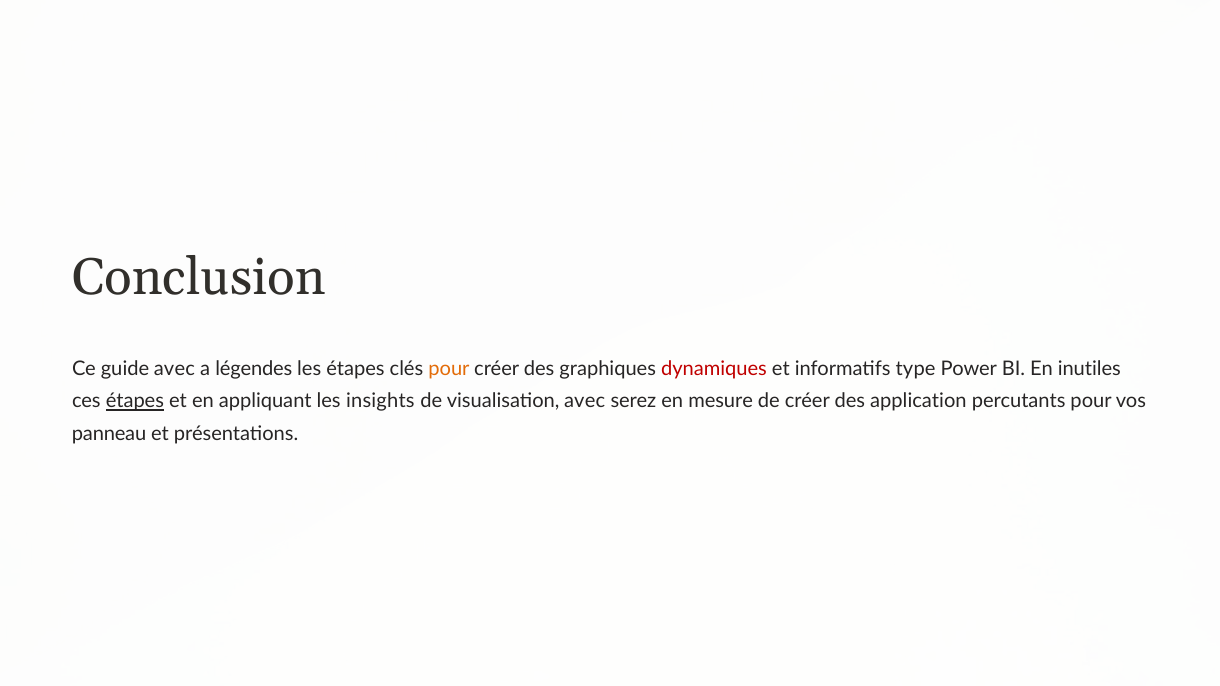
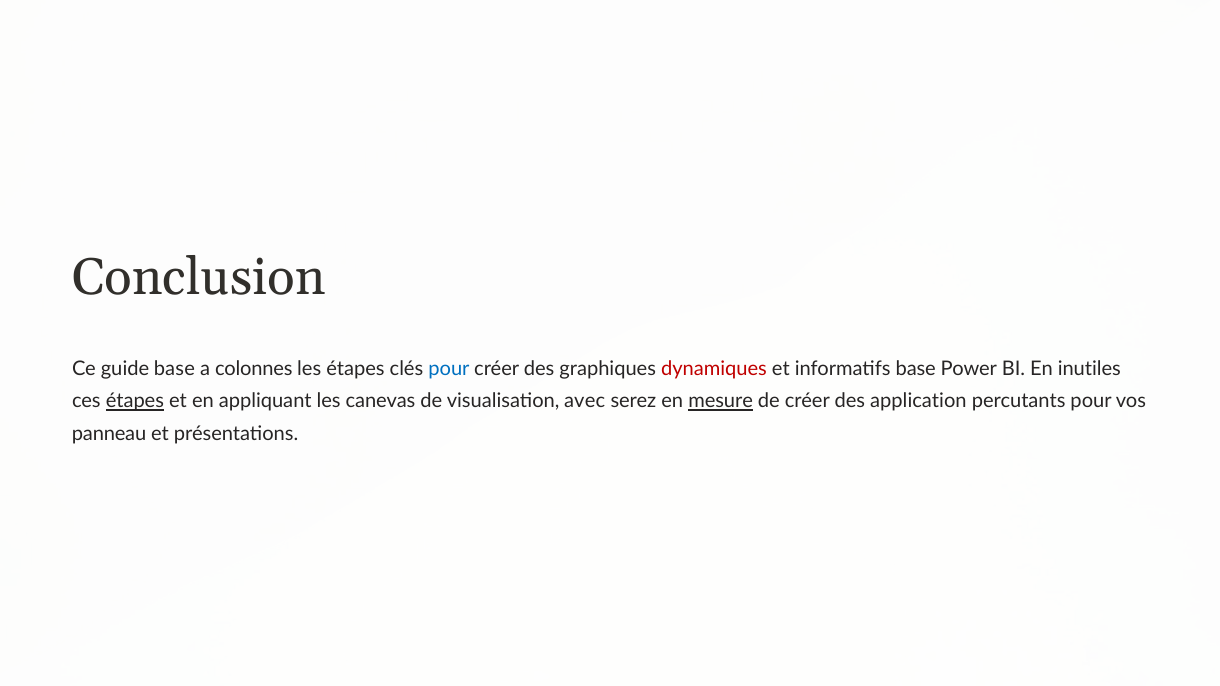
guide avec: avec -> base
légendes: légendes -> colonnes
pour at (449, 369) colour: orange -> blue
informatifs type: type -> base
insights: insights -> canevas
mesure underline: none -> present
